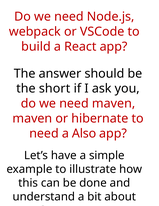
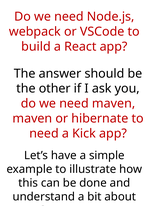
short: short -> other
Also: Also -> Kick
